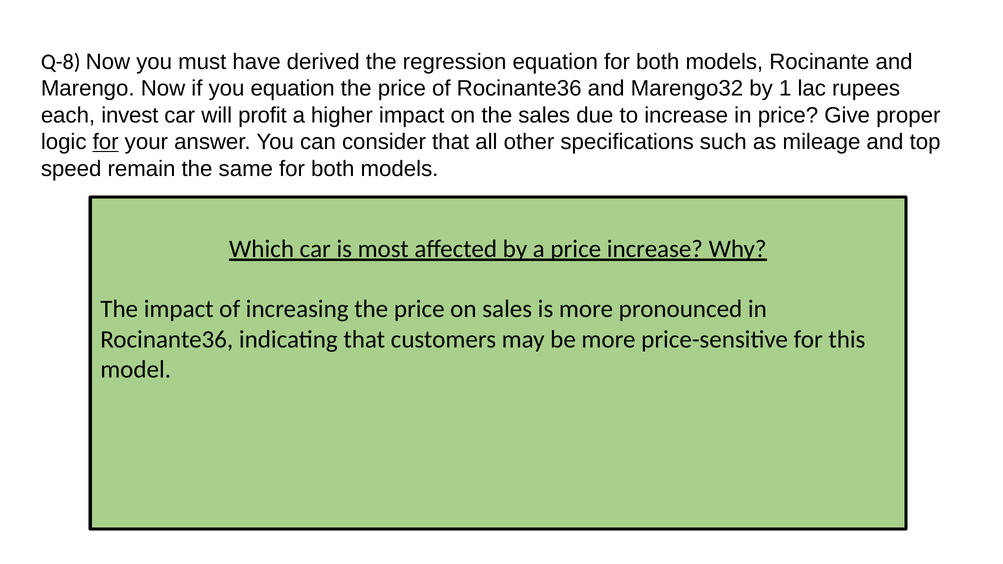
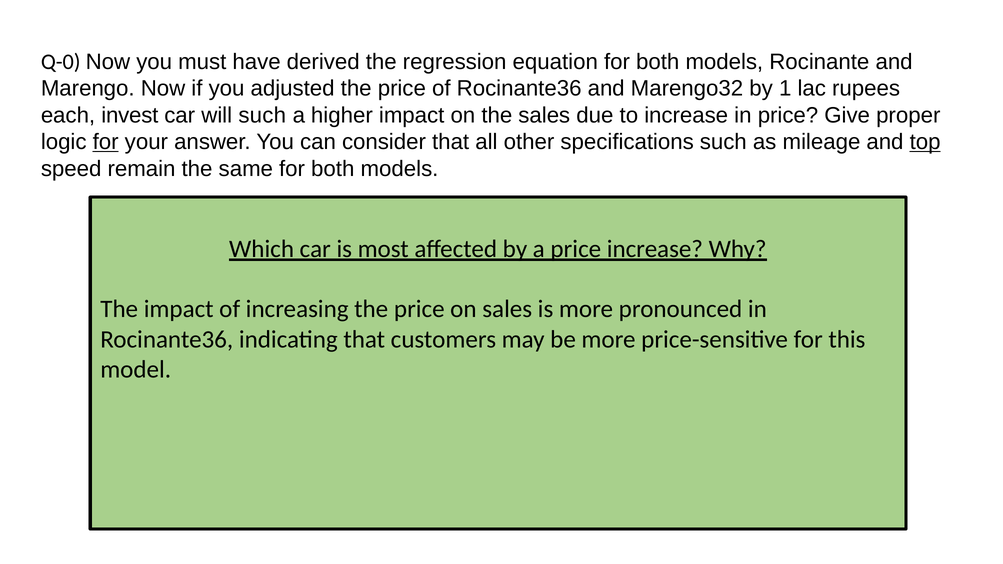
Q-8: Q-8 -> Q-0
you equation: equation -> adjusted
will profit: profit -> such
top underline: none -> present
